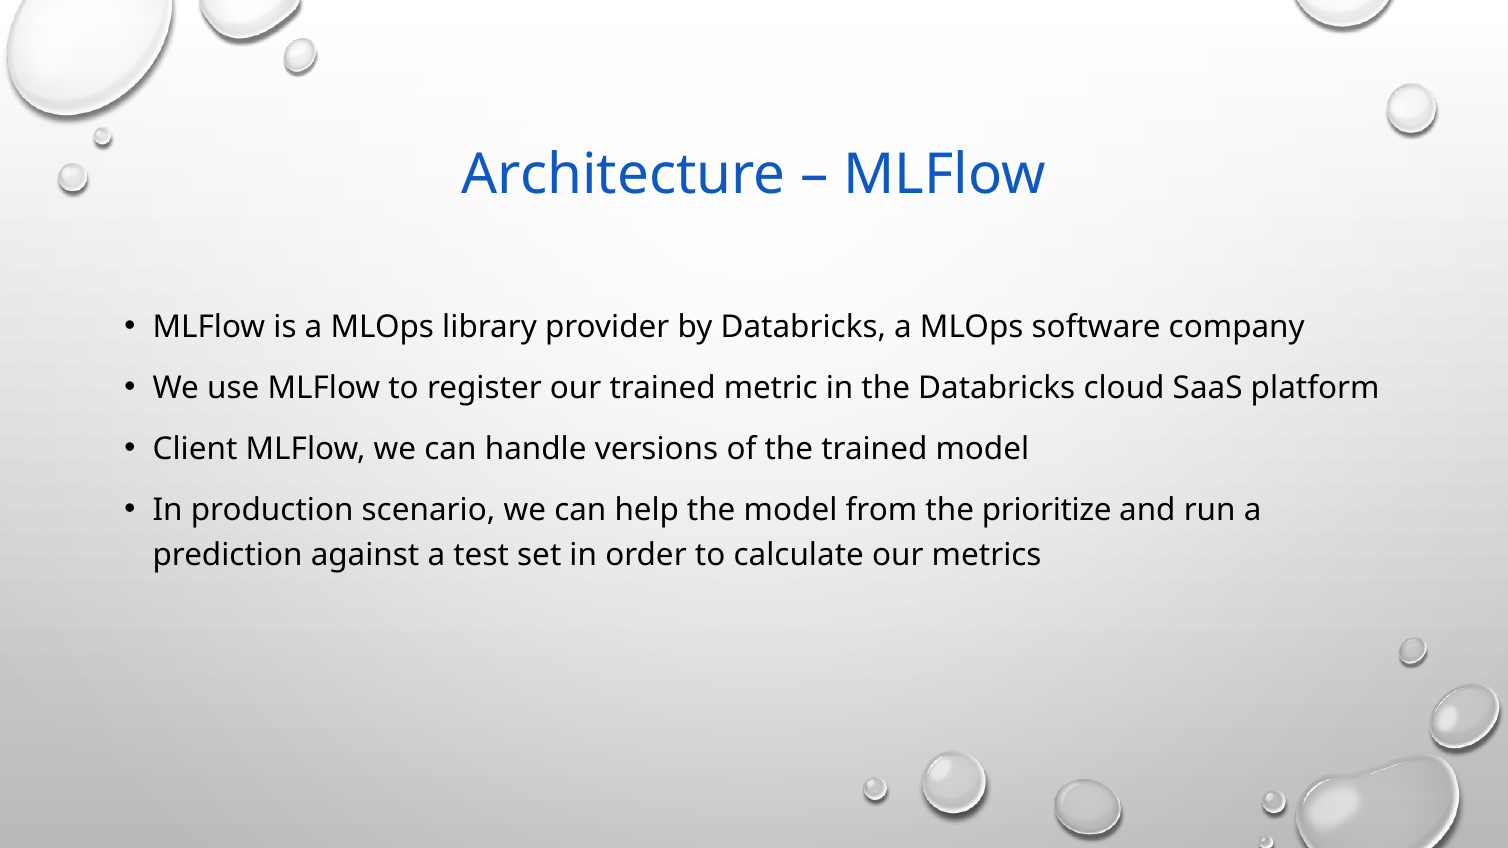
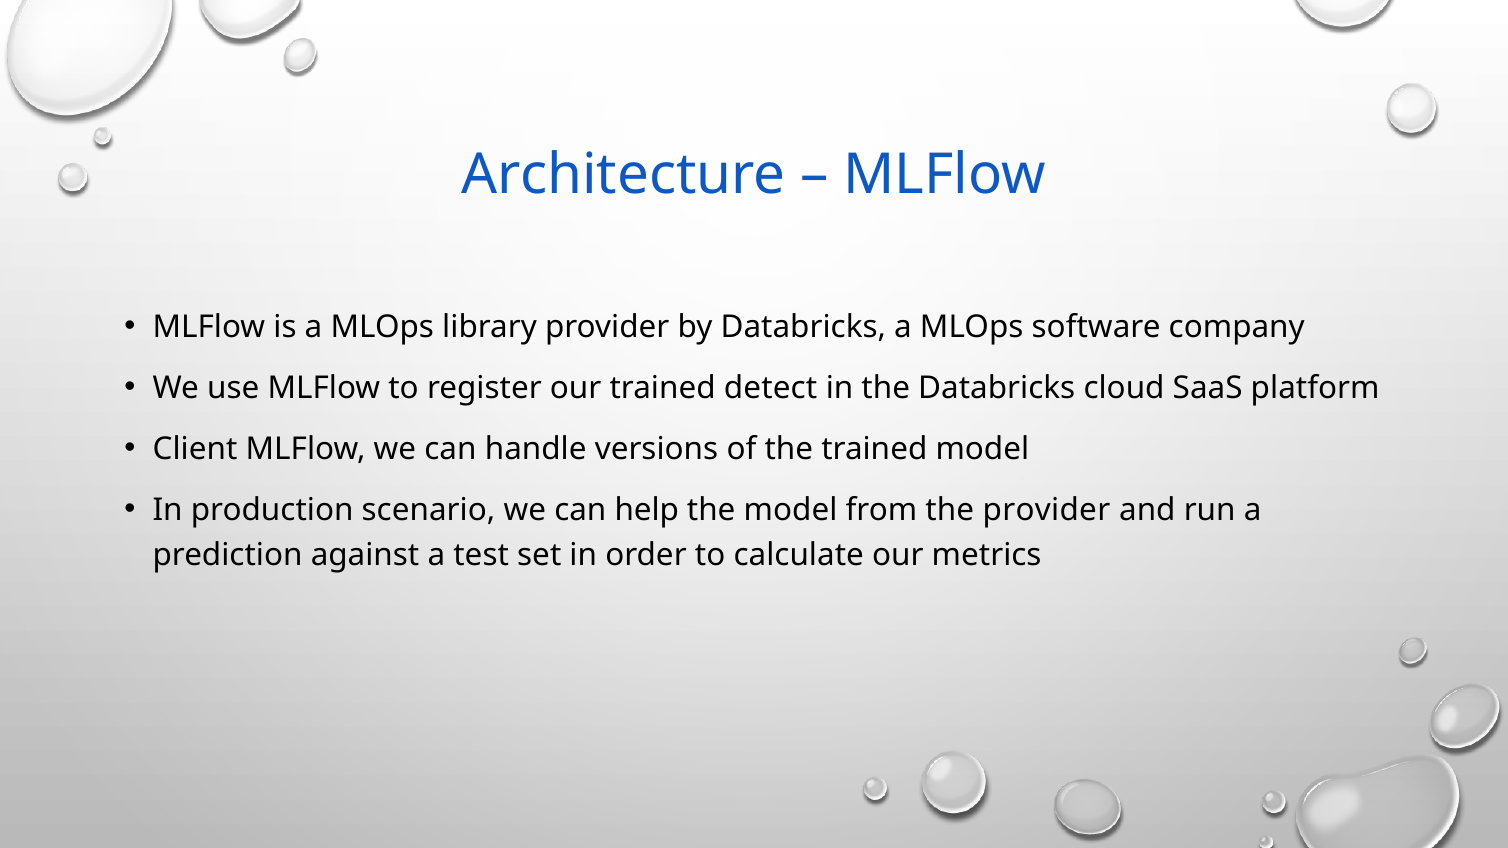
metric: metric -> detect
the prioritize: prioritize -> provider
